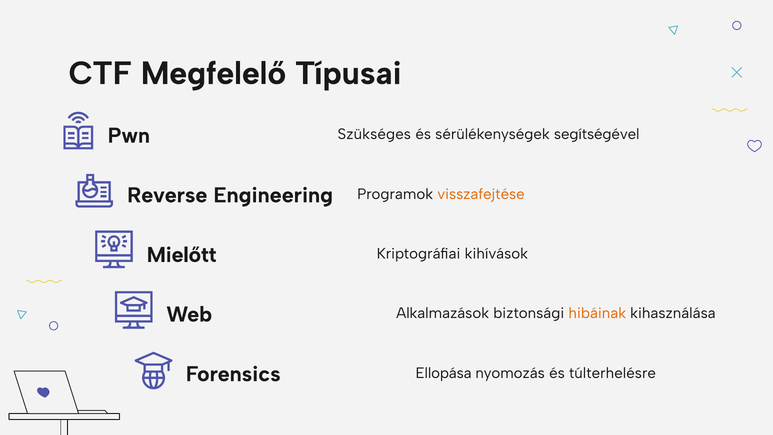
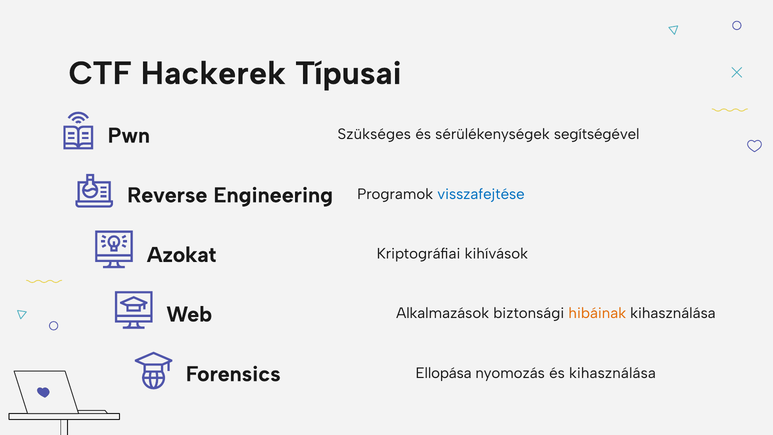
Megfelelő: Megfelelő -> Hackerek
visszafejtése colour: orange -> blue
Mielőtt: Mielőtt -> Azokat
és túlterhelésre: túlterhelésre -> kihasználása
